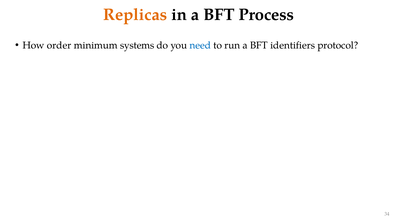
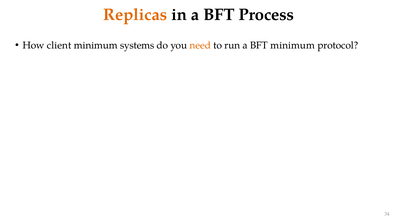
order: order -> client
need colour: blue -> orange
BFT identifiers: identifiers -> minimum
